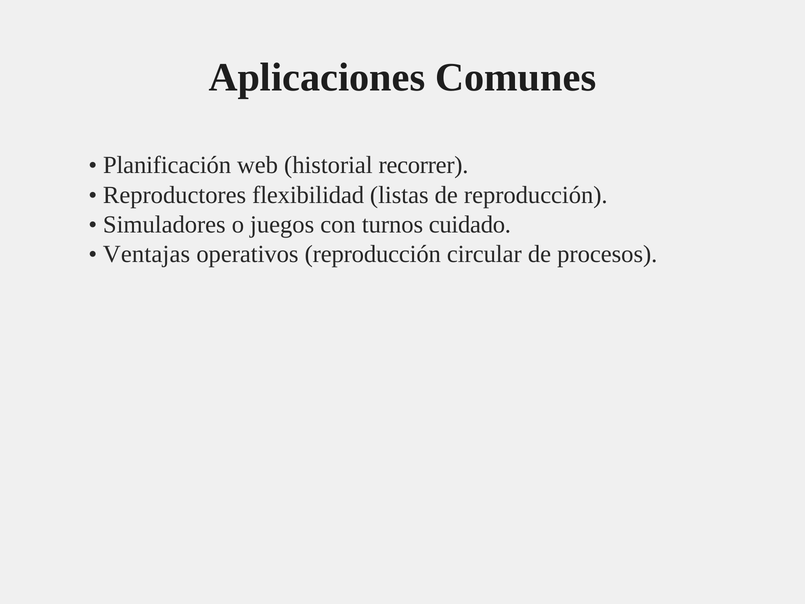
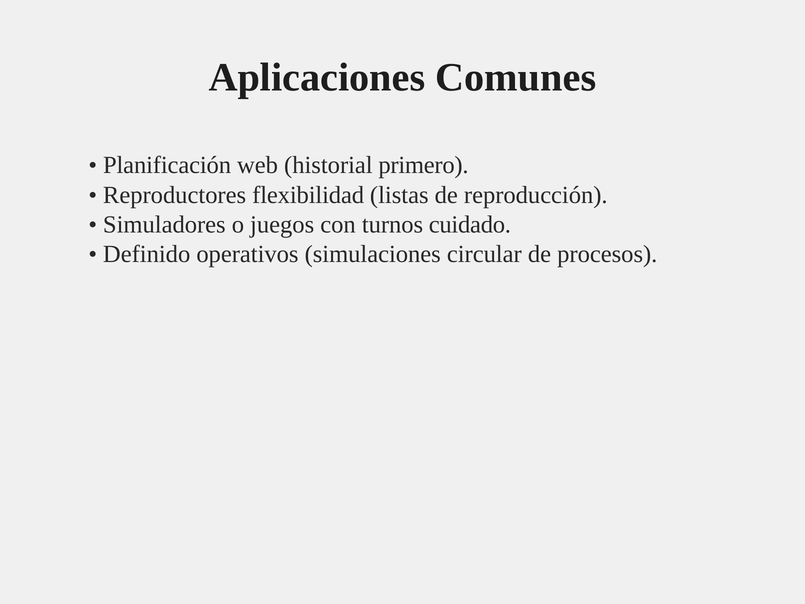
recorrer: recorrer -> primero
Ventajas: Ventajas -> Definido
operativos reproducción: reproducción -> simulaciones
